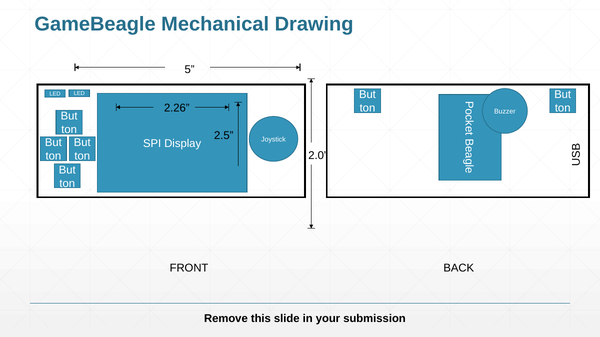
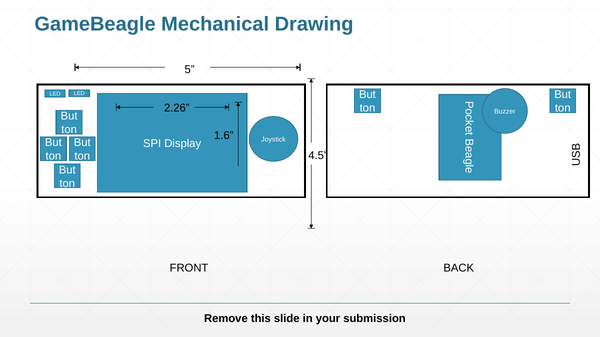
2.5: 2.5 -> 1.6
2.0: 2.0 -> 4.5
